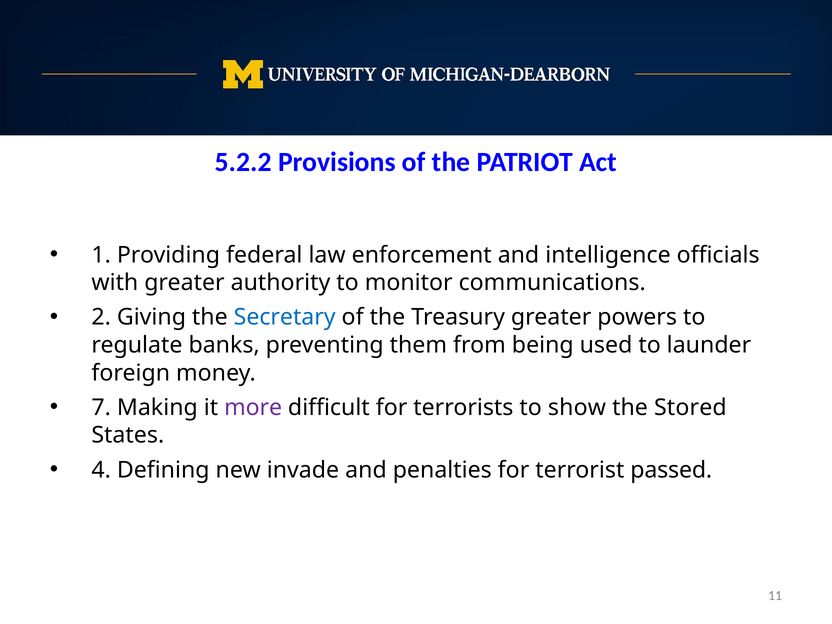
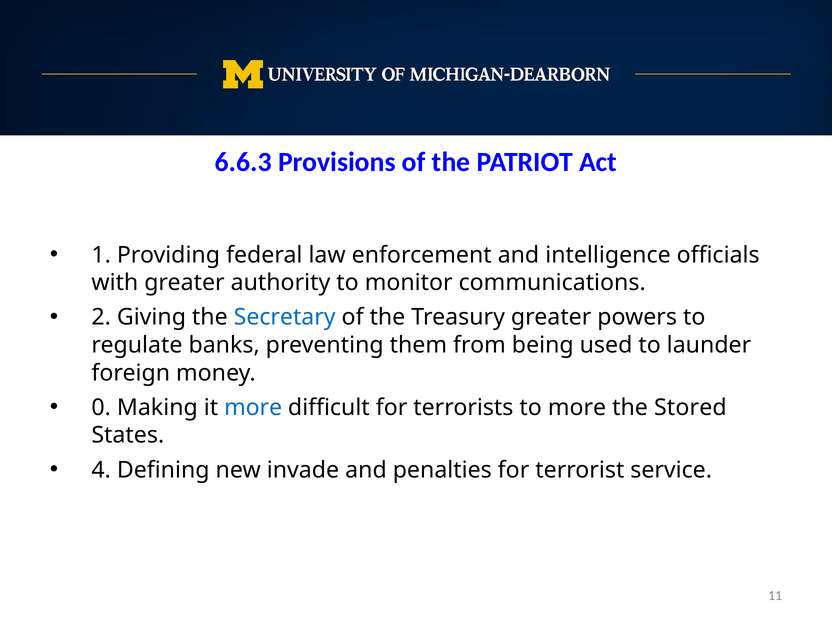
5.2.2: 5.2.2 -> 6.6.3
7: 7 -> 0
more at (253, 408) colour: purple -> blue
to show: show -> more
passed: passed -> service
